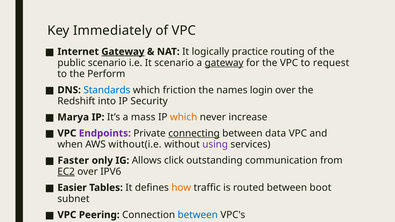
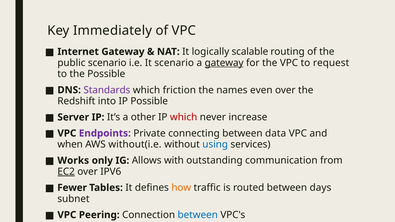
Gateway at (123, 52) underline: present -> none
practice: practice -> scalable
the Perform: Perform -> Possible
Standards colour: blue -> purple
login: login -> even
IP Security: Security -> Possible
Marya: Marya -> Server
mass: mass -> other
which at (184, 117) colour: orange -> red
connecting underline: present -> none
using colour: purple -> blue
Faster: Faster -> Works
click: click -> with
Easier: Easier -> Fewer
boot: boot -> days
